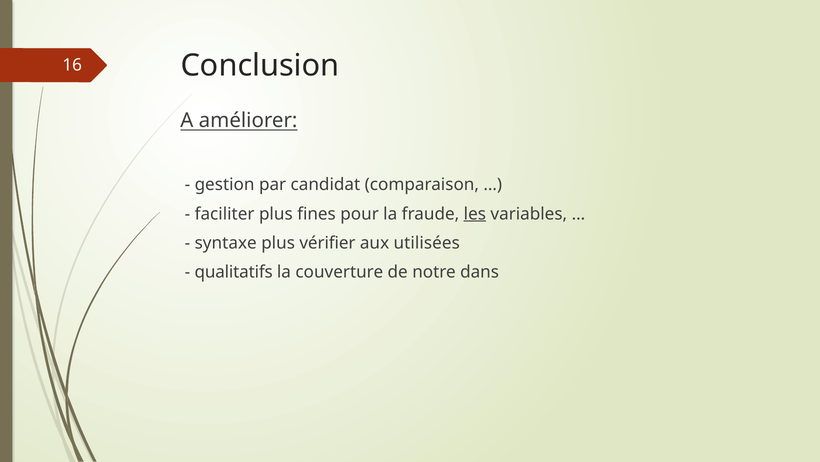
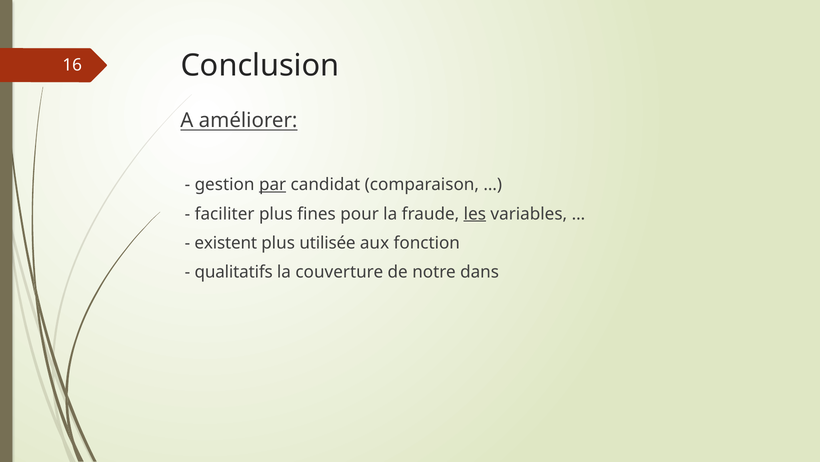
par underline: none -> present
syntaxe: syntaxe -> existent
vérifier: vérifier -> utilisée
utilisées: utilisées -> fonction
